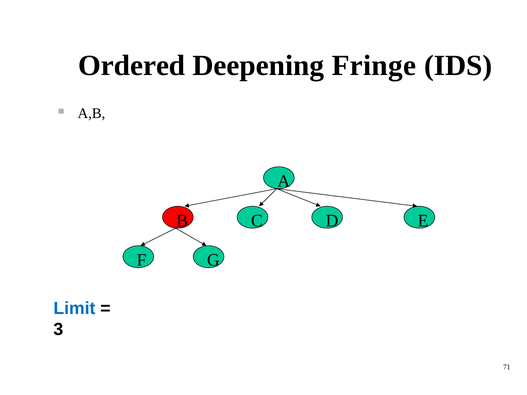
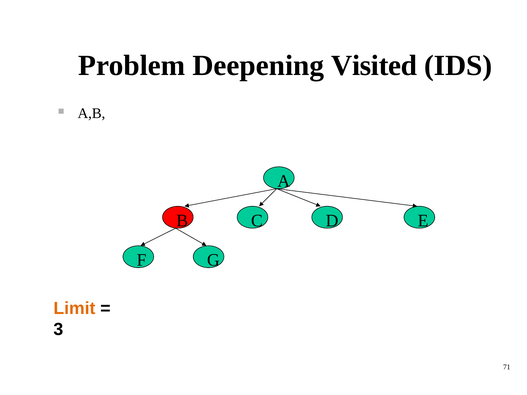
Ordered: Ordered -> Problem
Fringe: Fringe -> Visited
Limit colour: blue -> orange
